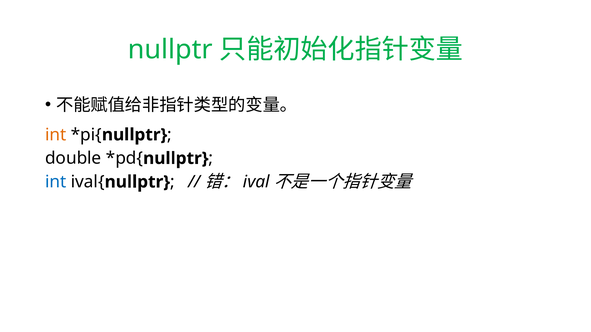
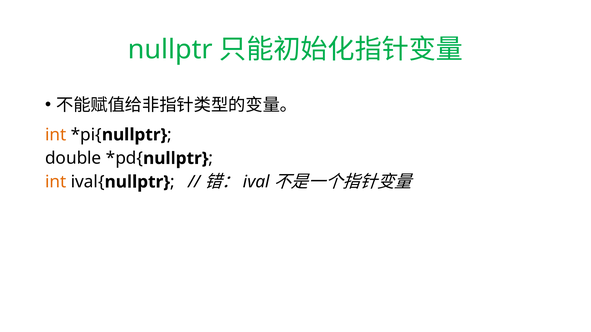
int at (56, 182) colour: blue -> orange
